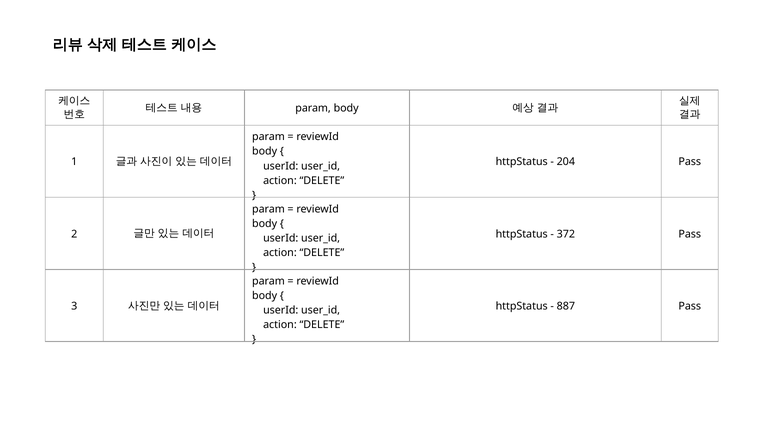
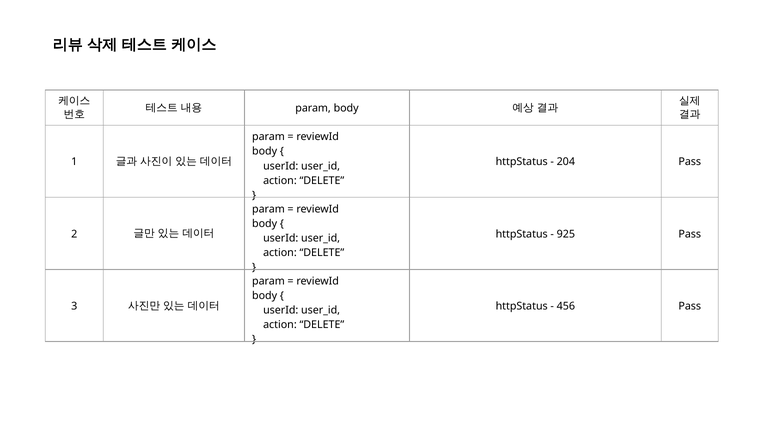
372: 372 -> 925
887: 887 -> 456
